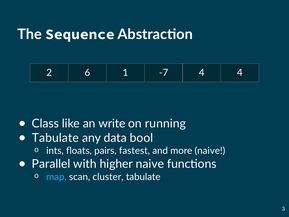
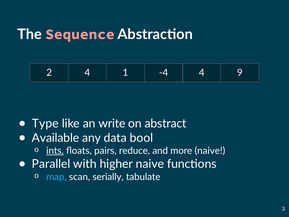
Sequence colour: white -> pink
2 6: 6 -> 4
-7: -7 -> -4
4 4: 4 -> 9
Class: Class -> Type
running: running -> abstract
Tabulate at (55, 138): Tabulate -> Available
ints underline: none -> present
fastest: fastest -> reduce
cluster: cluster -> serially
